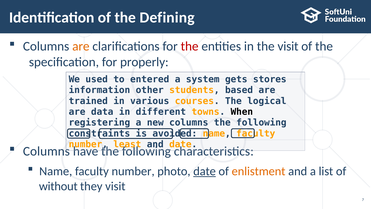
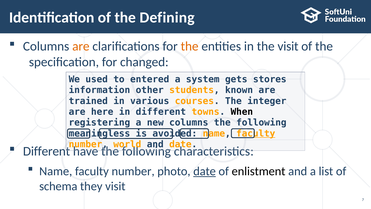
the at (190, 46) colour: red -> orange
properly: properly -> changed
based: based -> known
logical: logical -> integer
data: data -> here
constraints: constraints -> meaningless
faculty at (256, 133) underline: none -> present
least: least -> world
Columns at (46, 151): Columns -> Different
enlistment colour: orange -> black
without: without -> schema
